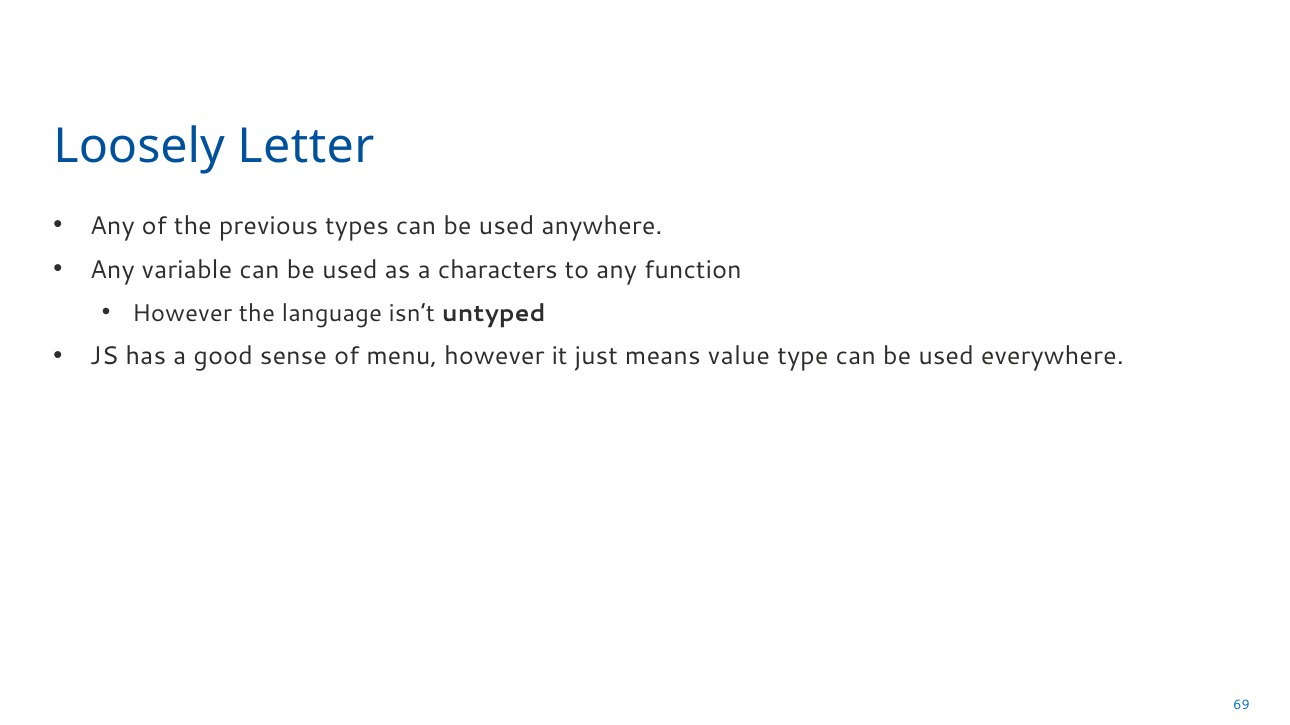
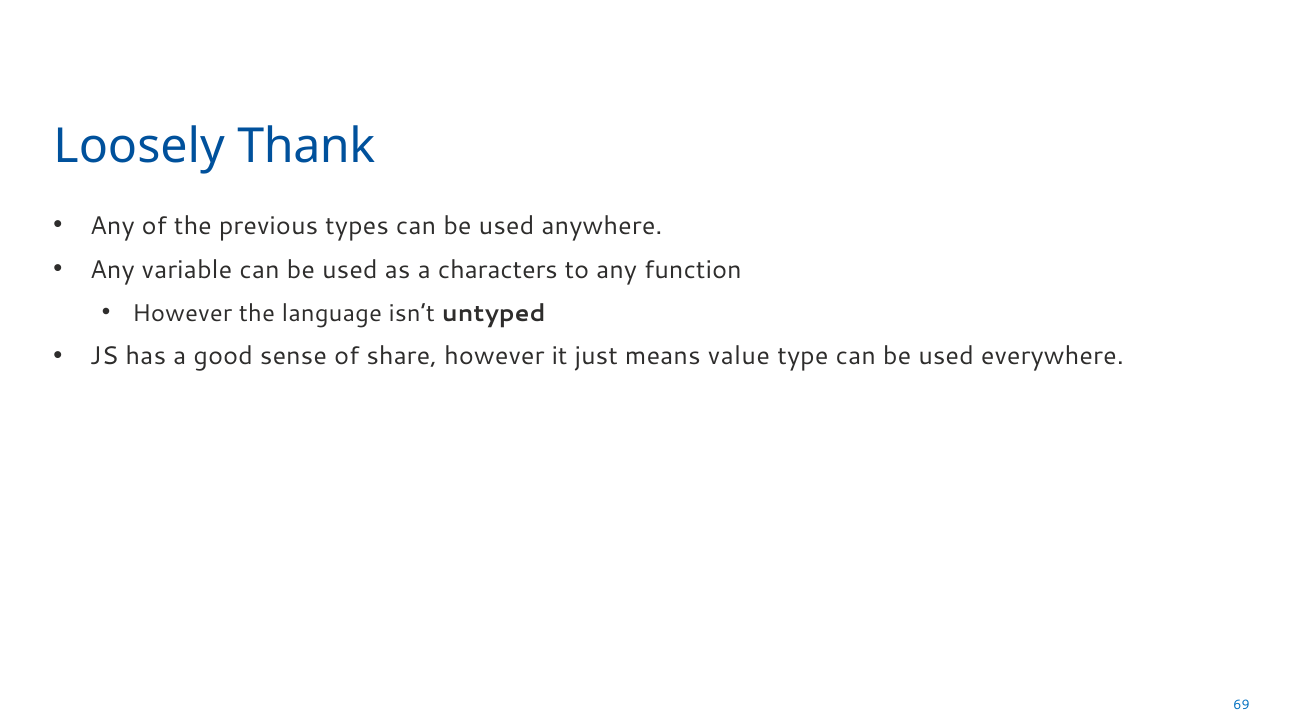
Letter: Letter -> Thank
menu: menu -> share
